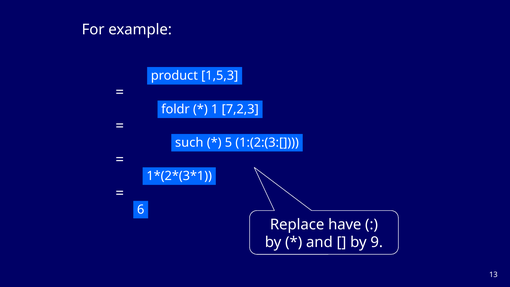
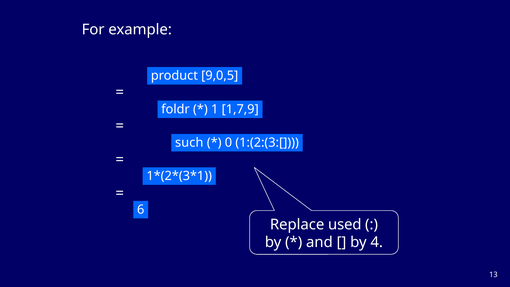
1,5,3: 1,5,3 -> 9,0,5
7,2,3: 7,2,3 -> 1,7,9
5: 5 -> 0
have: have -> used
9: 9 -> 4
